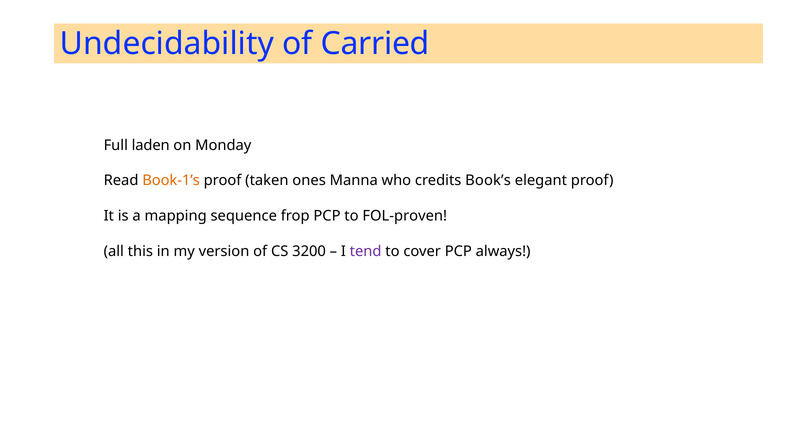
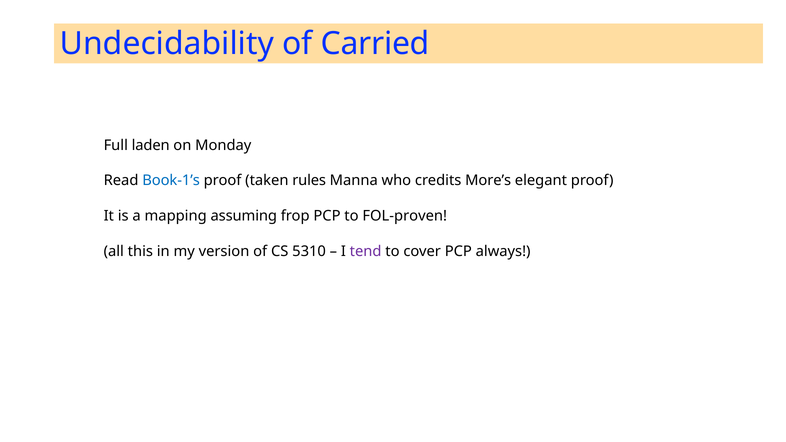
Book-1’s colour: orange -> blue
ones: ones -> rules
Book’s: Book’s -> More’s
sequence: sequence -> assuming
3200: 3200 -> 5310
